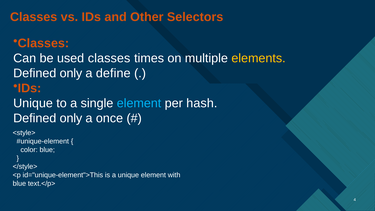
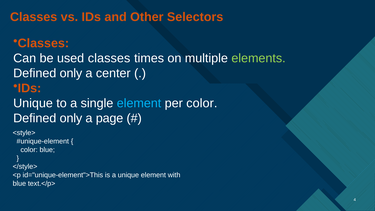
elements colour: yellow -> light green
define: define -> center
per hash: hash -> color
once: once -> page
